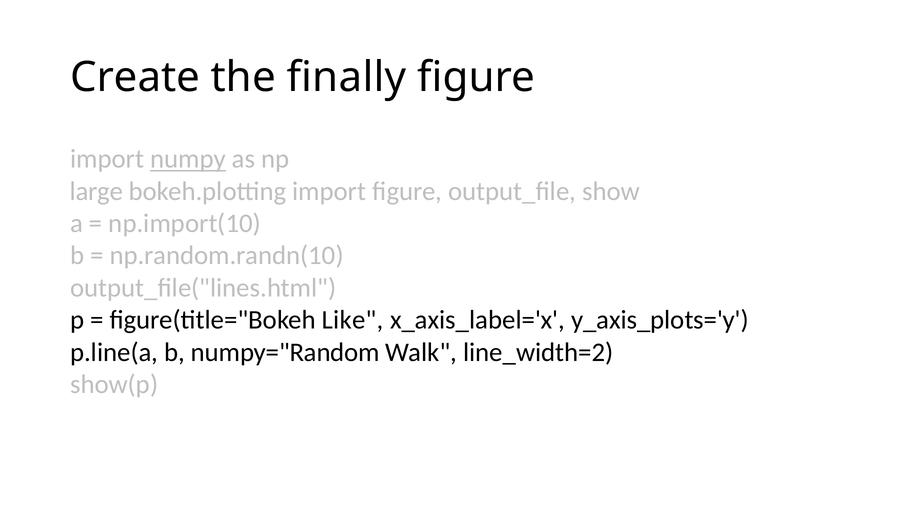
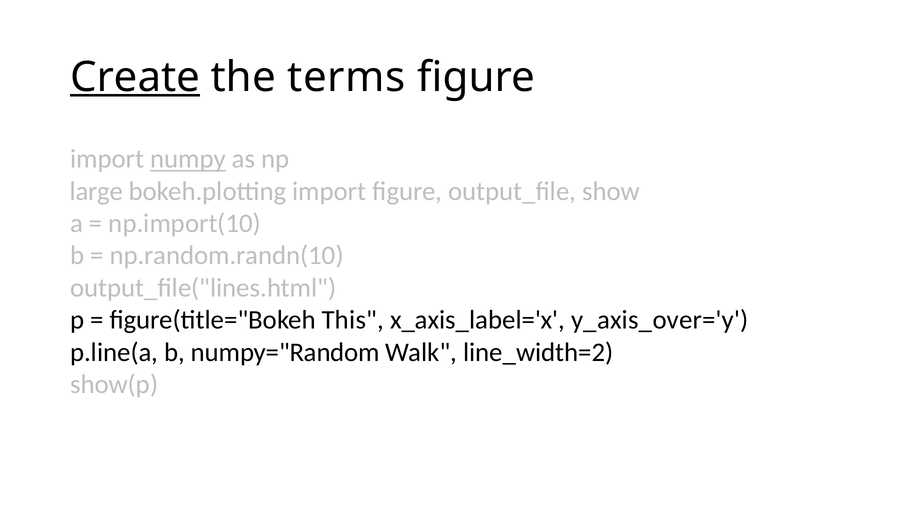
Create underline: none -> present
finally: finally -> terms
Like: Like -> This
y_axis_plots='y: y_axis_plots='y -> y_axis_over='y
